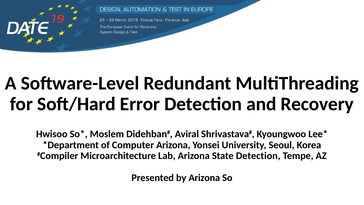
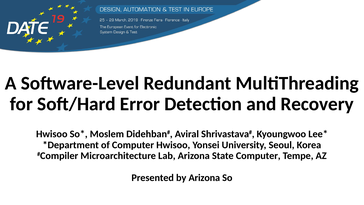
Computer Arizona: Arizona -> Hwisoo
State Detection: Detection -> Computer
